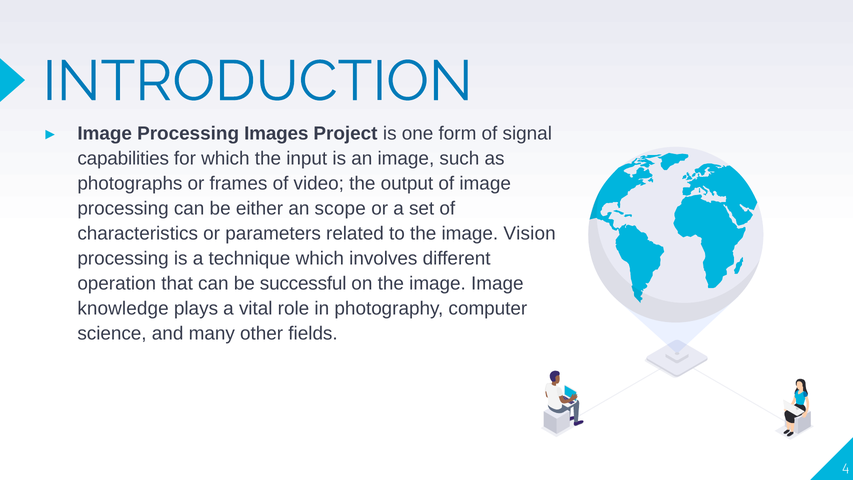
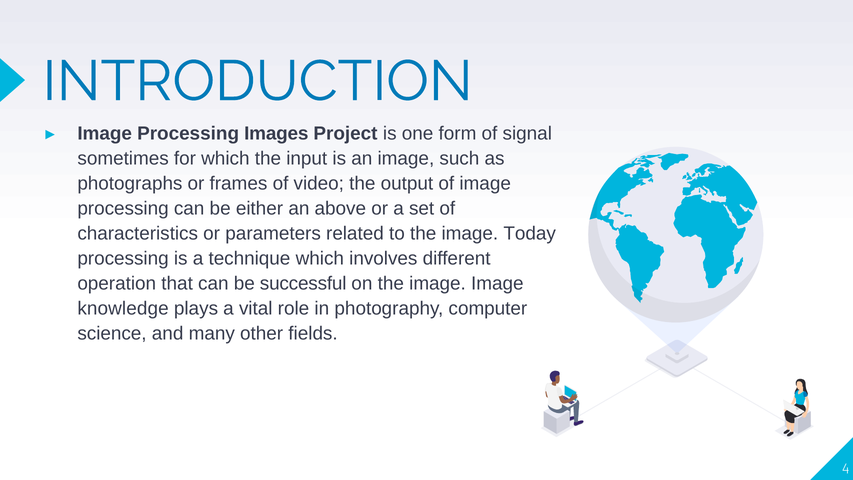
capabilities: capabilities -> sometimes
scope: scope -> above
Vision: Vision -> Today
